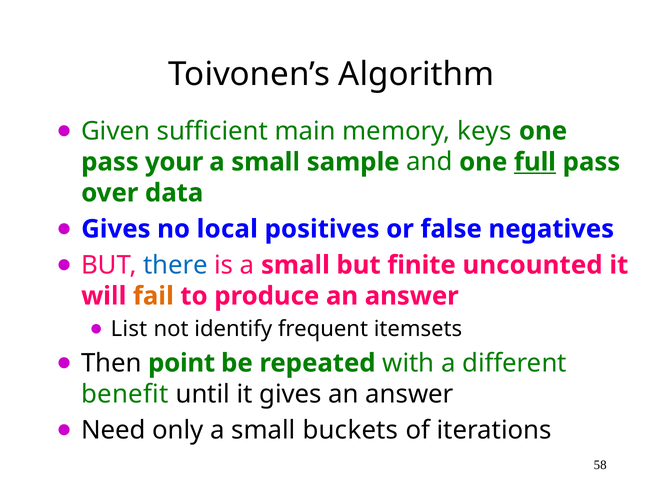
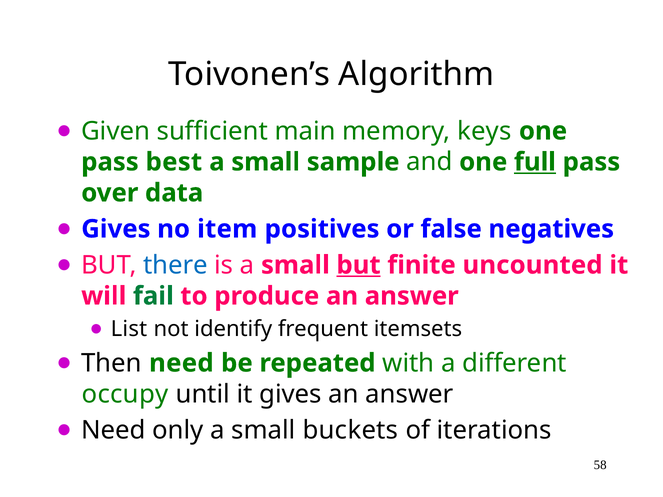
your: your -> best
local: local -> item
but at (359, 265) underline: none -> present
fail colour: orange -> green
Then point: point -> need
benefit: benefit -> occupy
